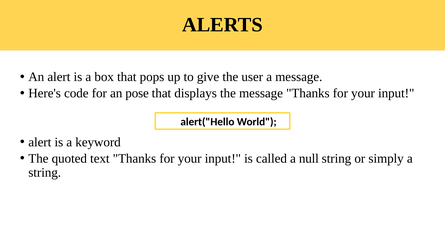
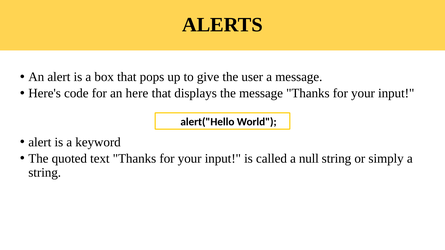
pose: pose -> here
